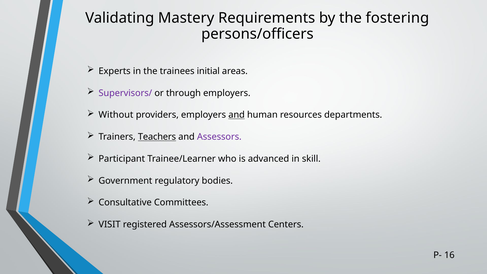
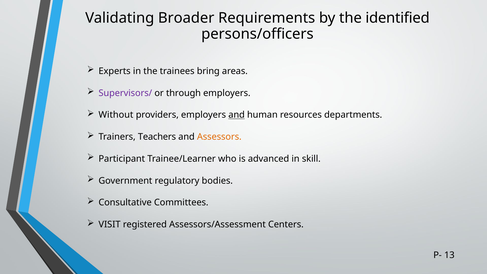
Mastery: Mastery -> Broader
fostering: fostering -> identified
initial: initial -> bring
Teachers underline: present -> none
Assessors colour: purple -> orange
16: 16 -> 13
